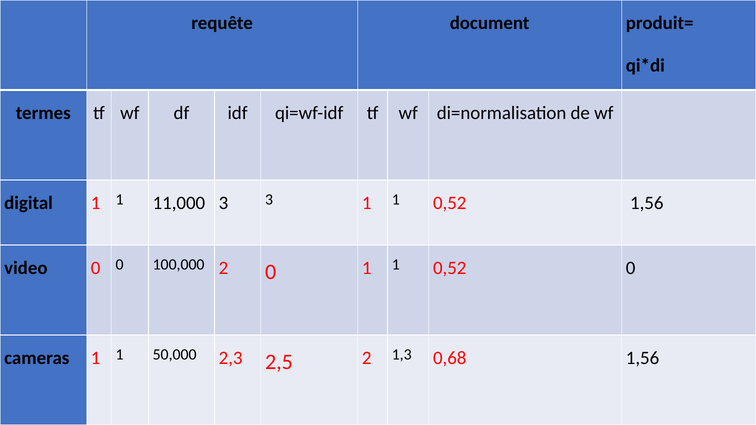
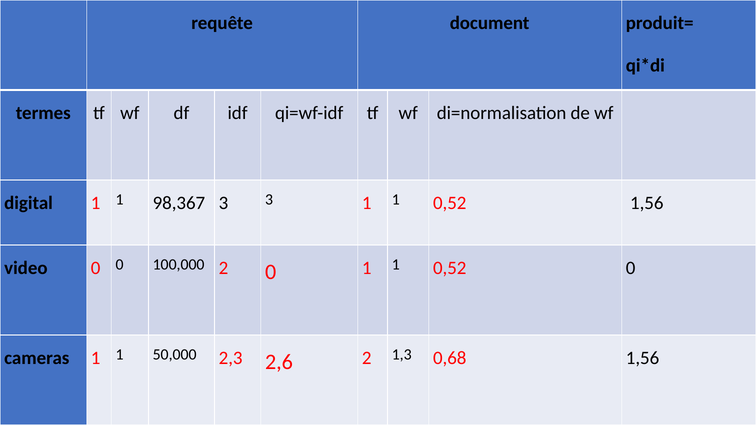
11,000: 11,000 -> 98,367
2,5: 2,5 -> 2,6
